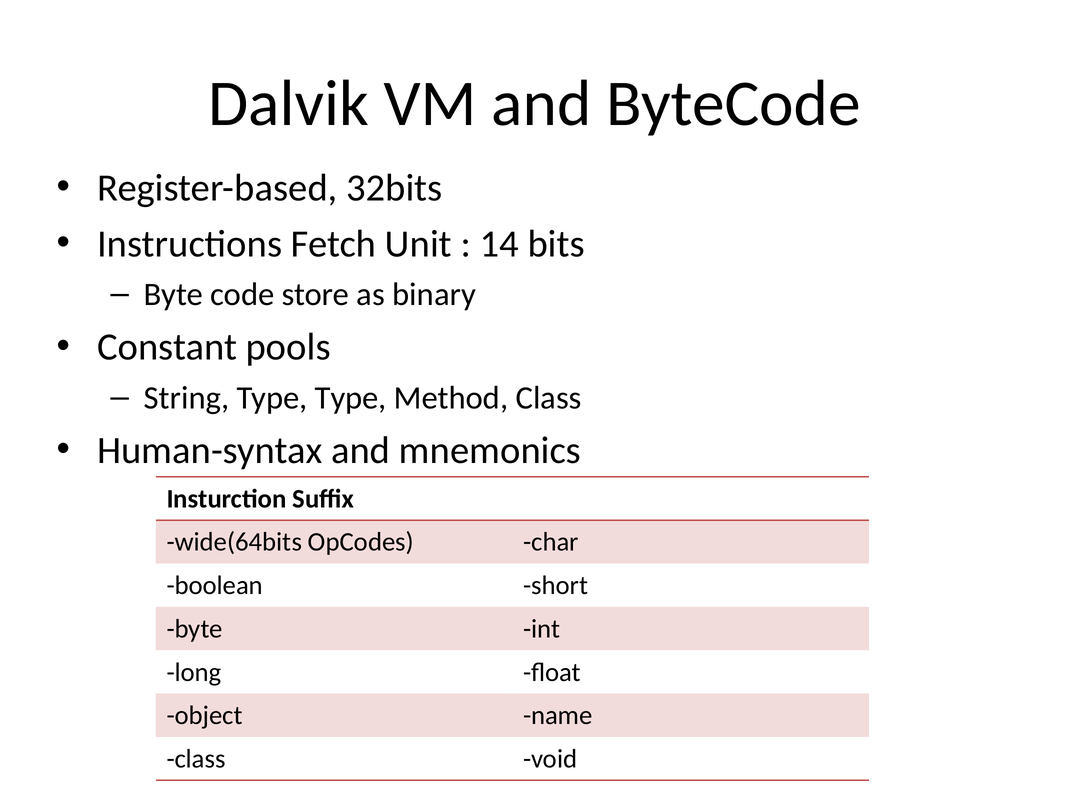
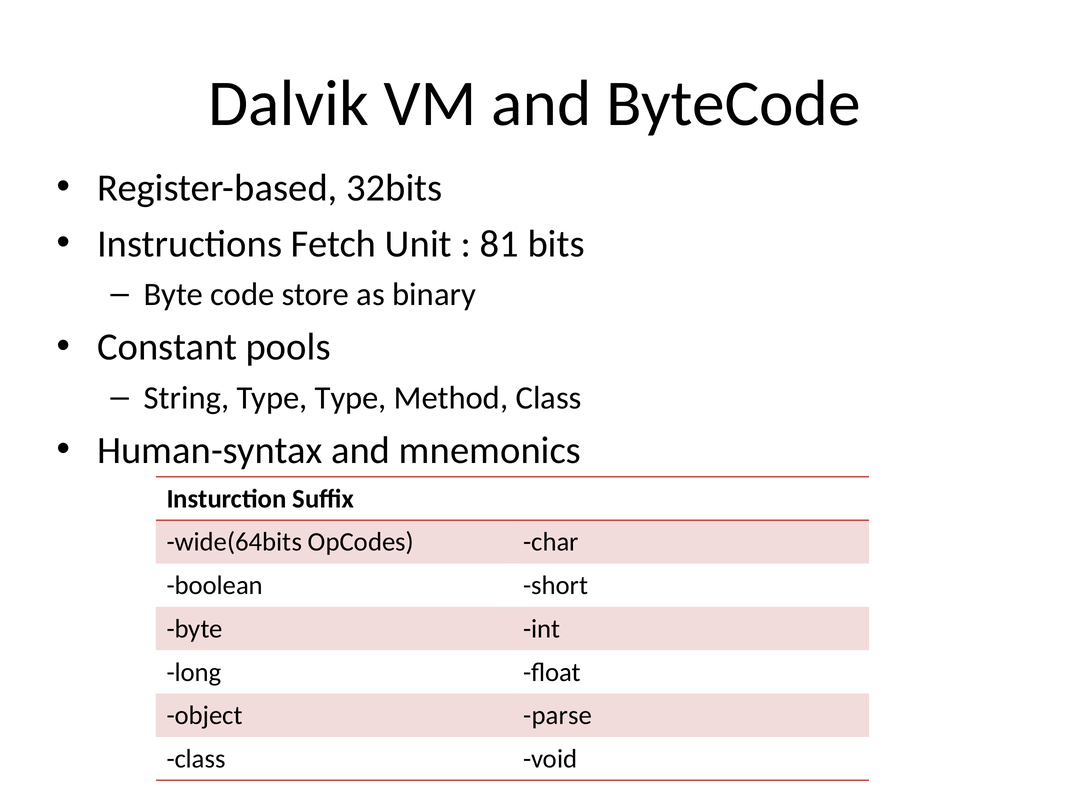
14: 14 -> 81
name: name -> parse
